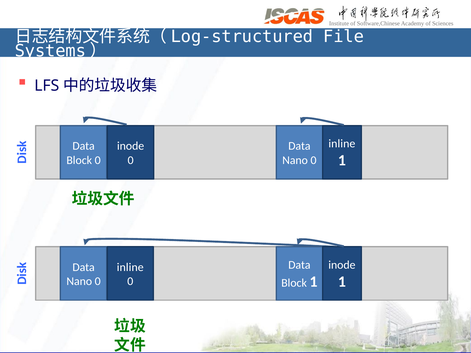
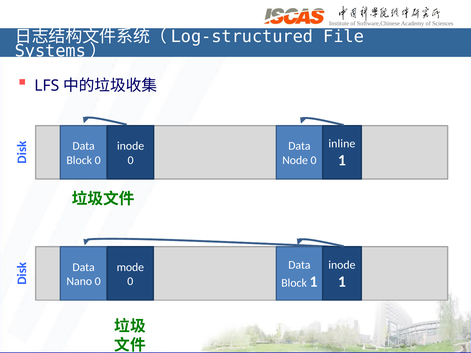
Nano at (295, 160): Nano -> Node
inline at (130, 267): inline -> mode
